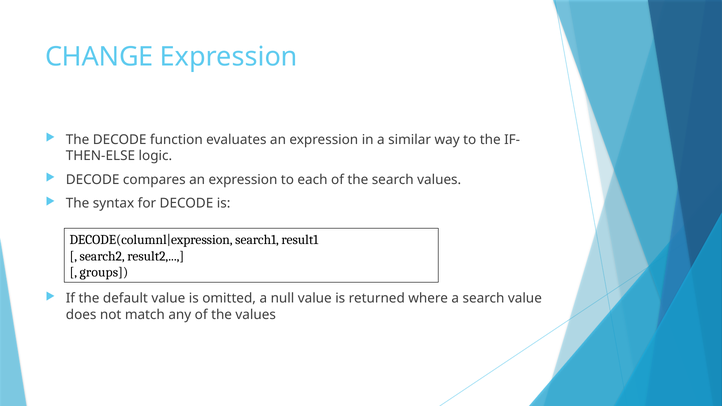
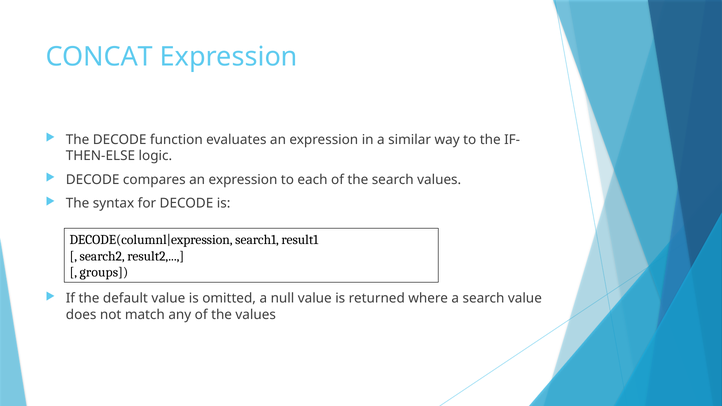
CHANGE: CHANGE -> CONCAT
